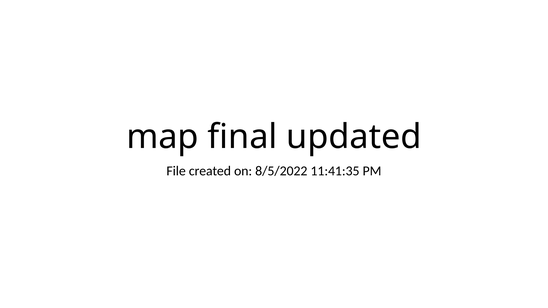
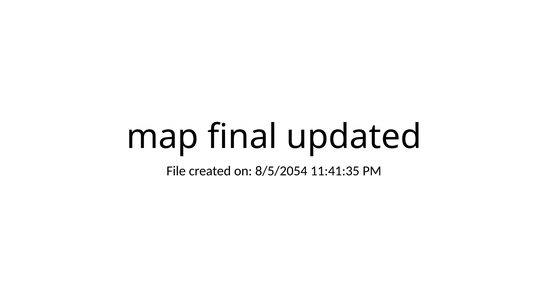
8/5/2022: 8/5/2022 -> 8/5/2054
